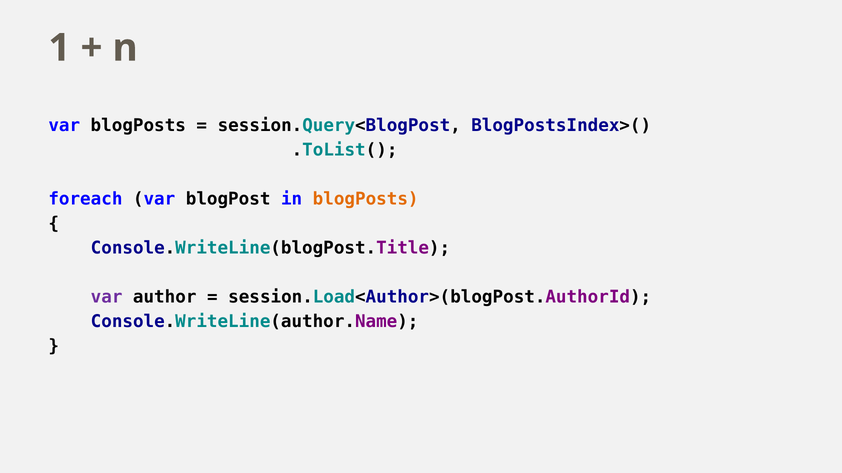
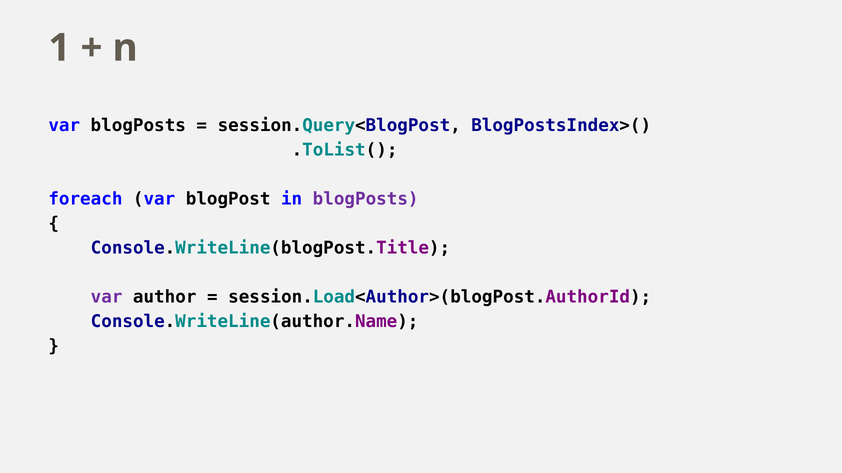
blogPosts at (366, 199) colour: orange -> purple
